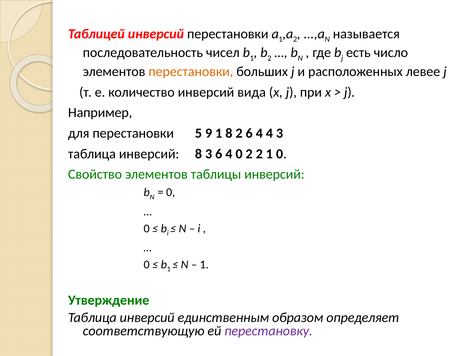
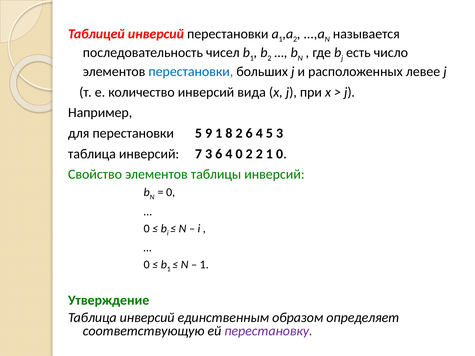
перестановки at (191, 72) colour: orange -> blue
4 4: 4 -> 5
инверсий 8: 8 -> 7
